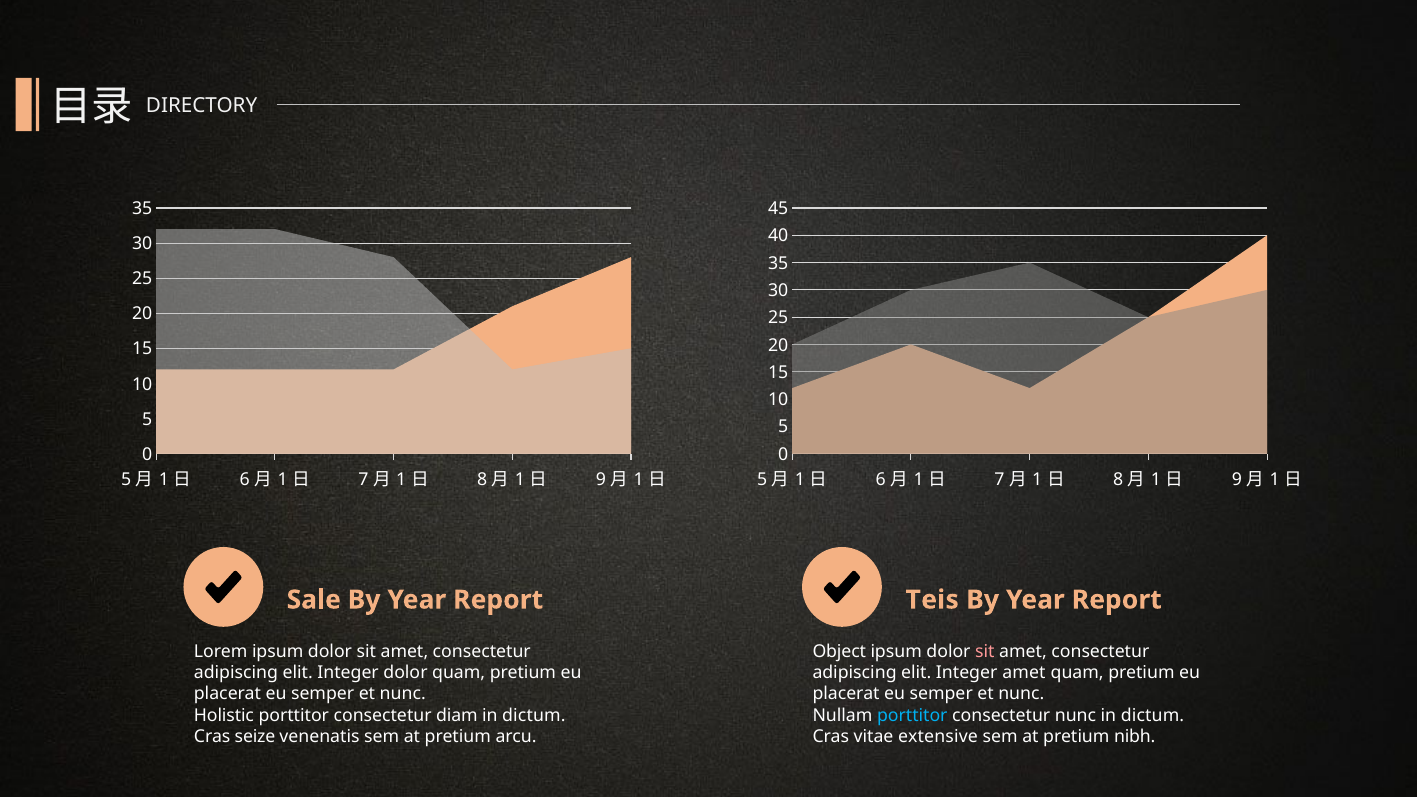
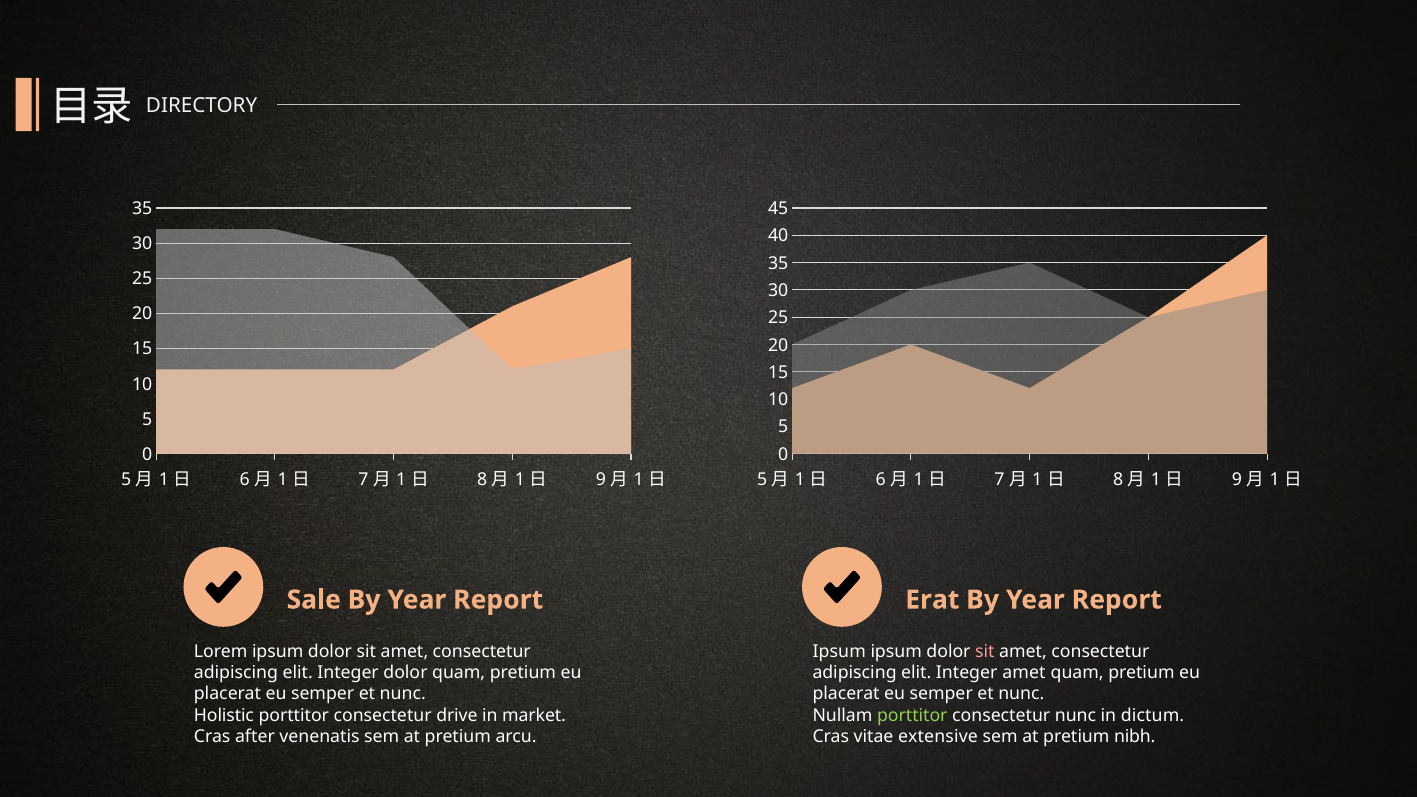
Teis: Teis -> Erat
Object at (839, 652): Object -> Ipsum
diam: diam -> drive
dictum at (534, 715): dictum -> market
porttitor at (912, 715) colour: light blue -> light green
seize: seize -> after
